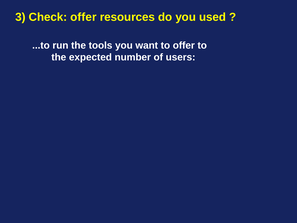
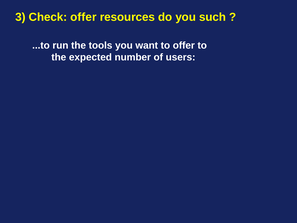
used: used -> such
